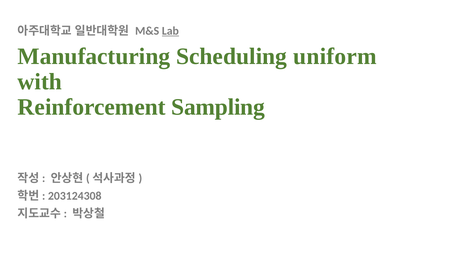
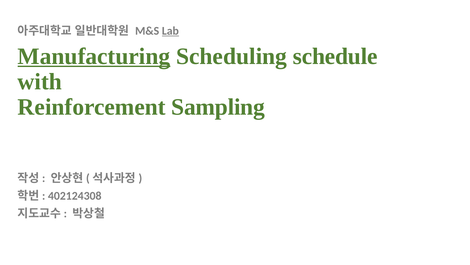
Manufacturing underline: none -> present
uniform: uniform -> schedule
203124308: 203124308 -> 402124308
